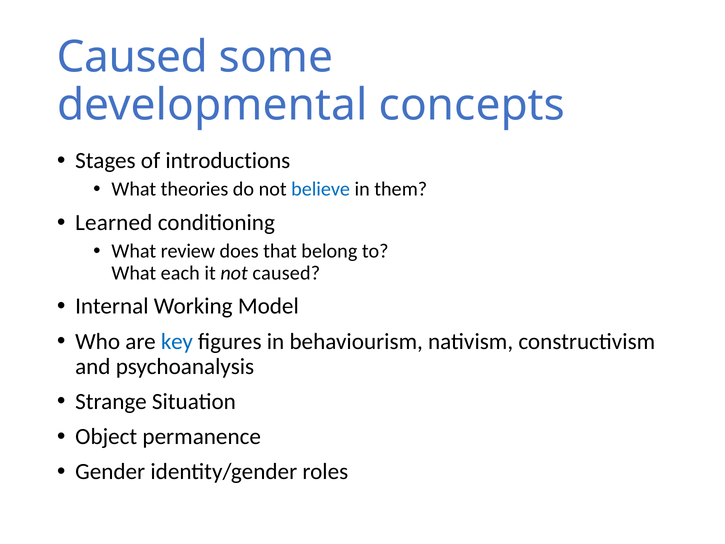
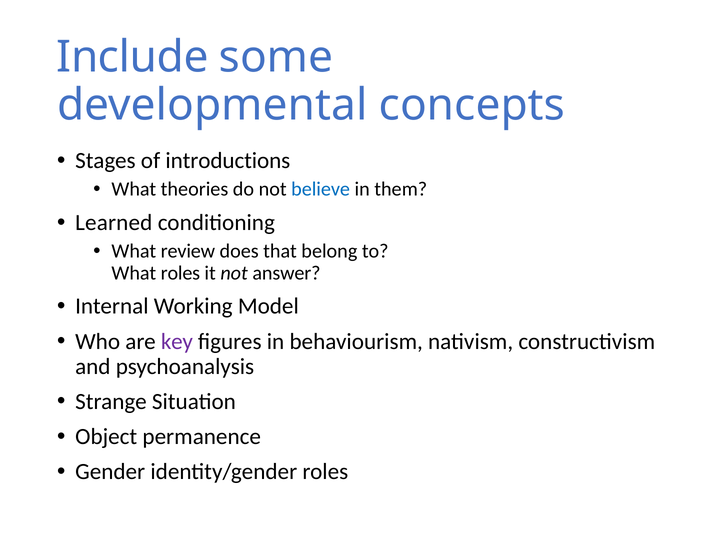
Caused at (132, 57): Caused -> Include
What each: each -> roles
not caused: caused -> answer
key colour: blue -> purple
